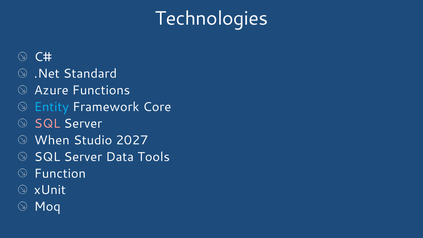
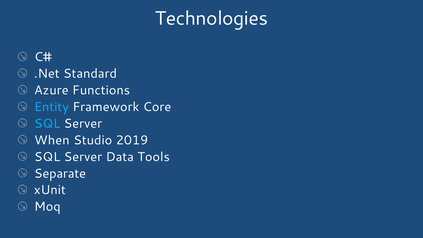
SQL at (47, 124) colour: pink -> light blue
2027: 2027 -> 2019
Function: Function -> Separate
